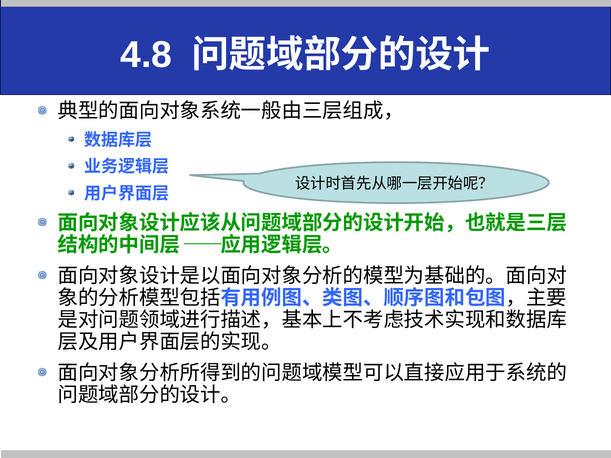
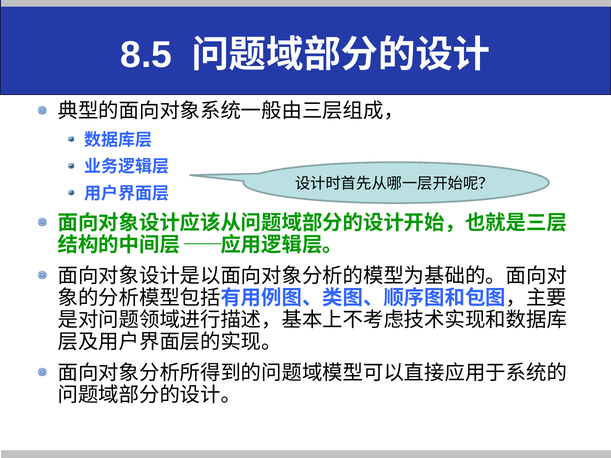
4.8: 4.8 -> 8.5
